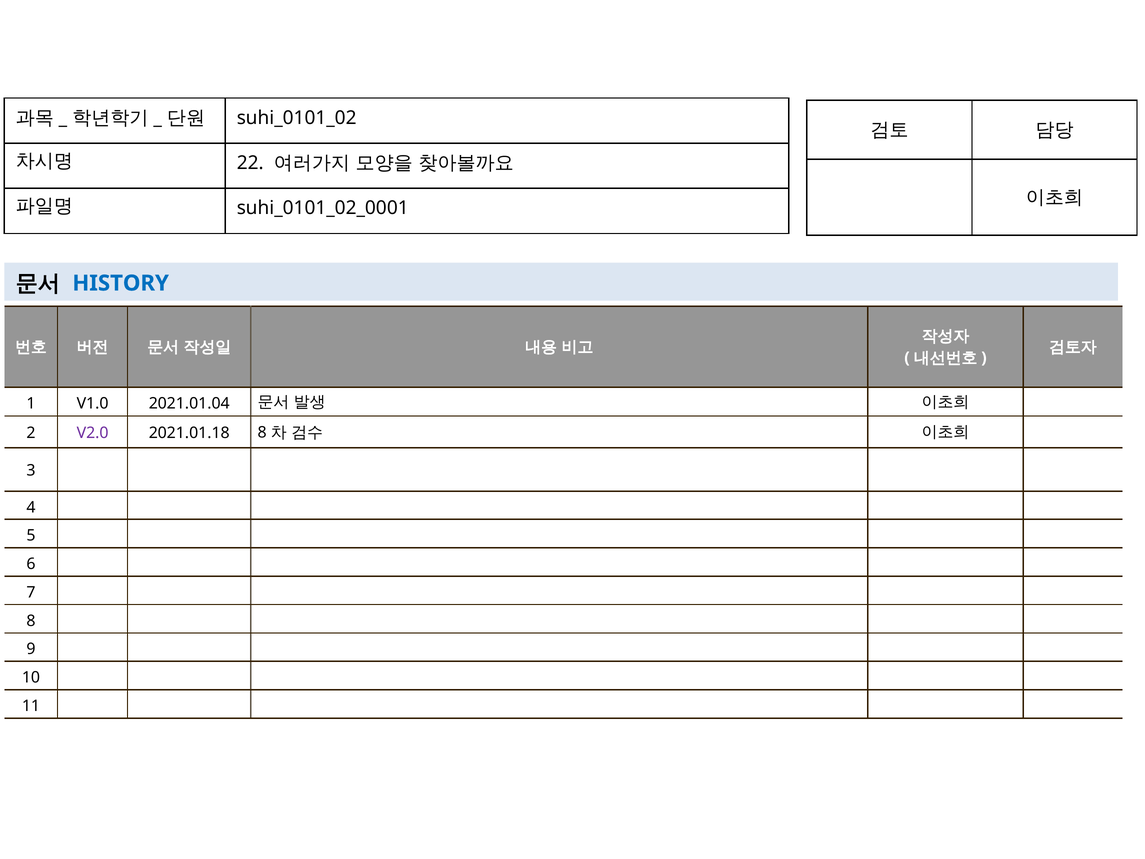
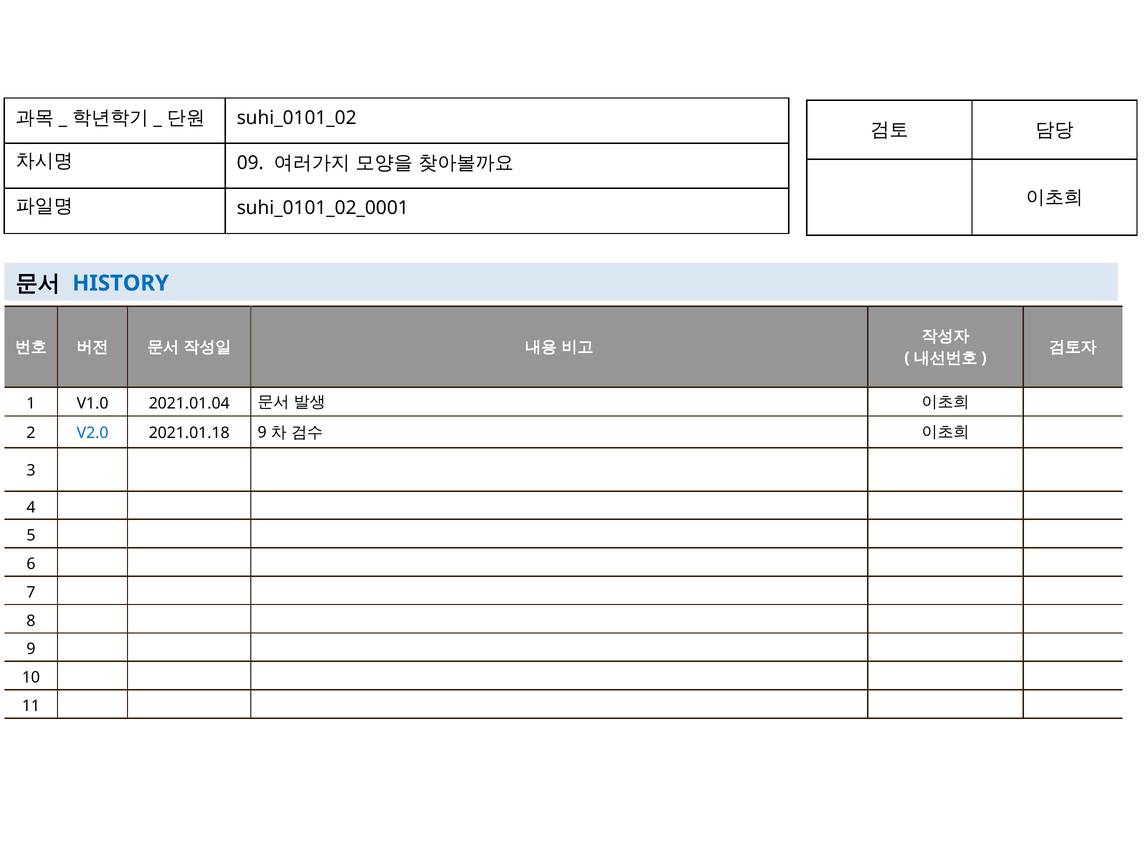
22: 22 -> 09
V2.0 colour: purple -> blue
2021.01.18 8: 8 -> 9
